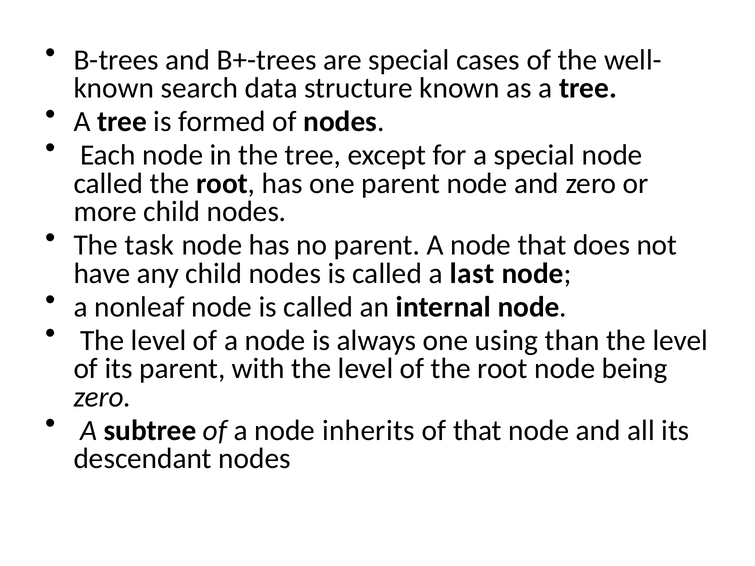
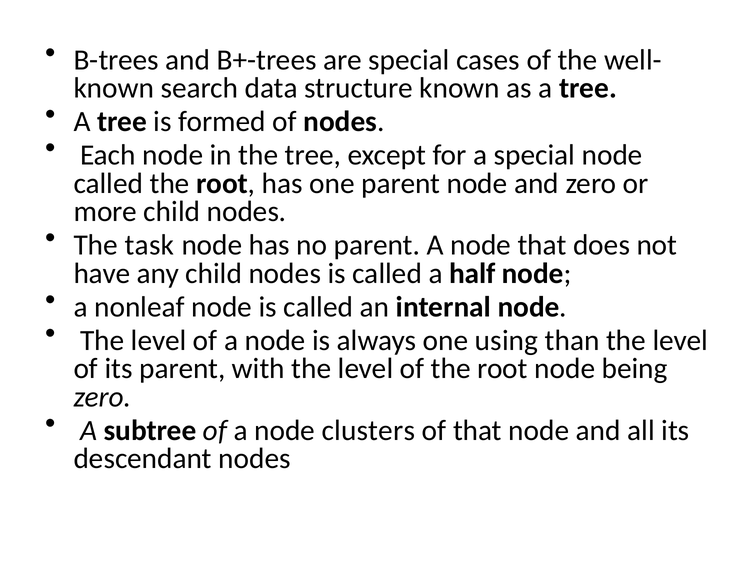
last: last -> half
inherits: inherits -> clusters
